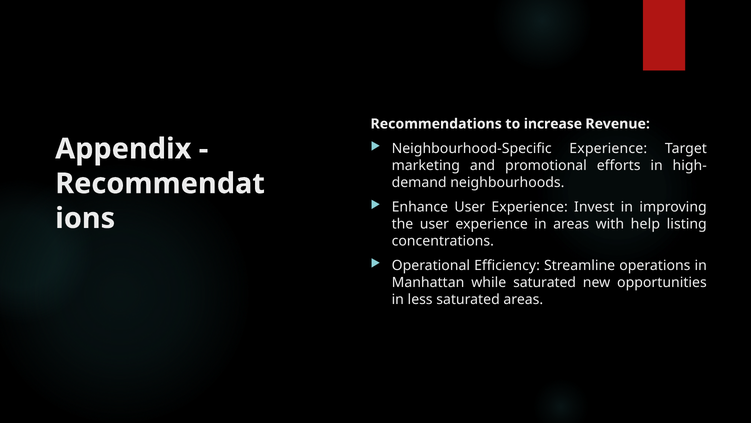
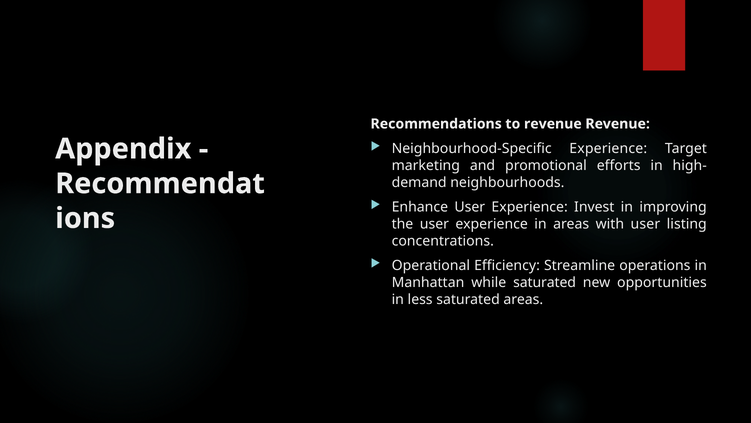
to increase: increase -> revenue
with help: help -> user
